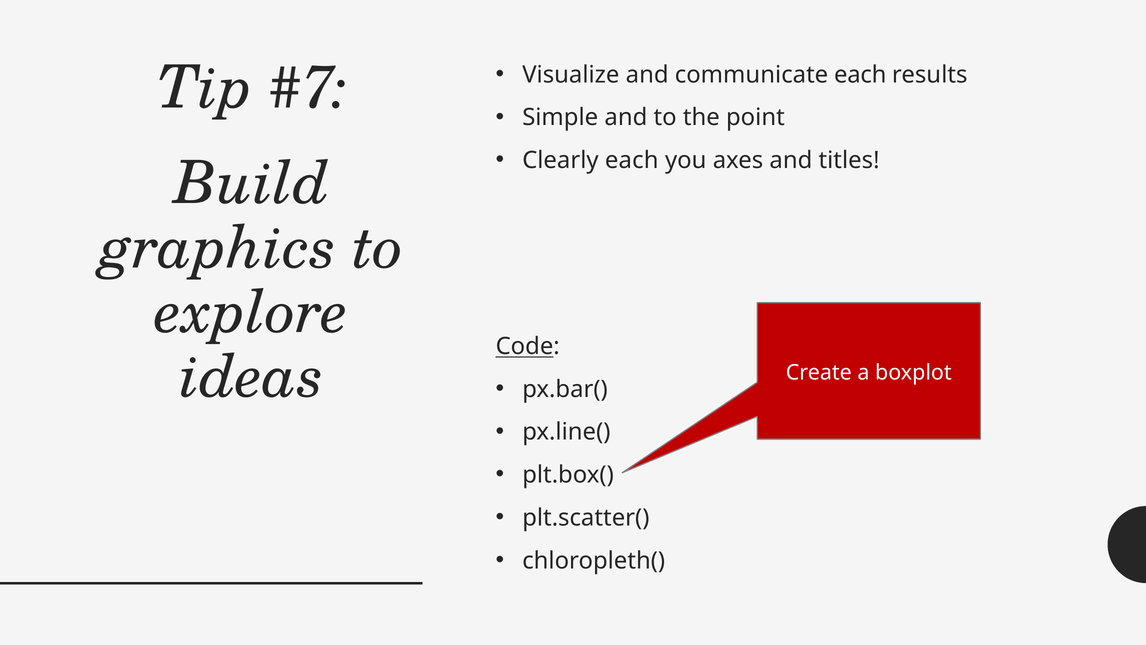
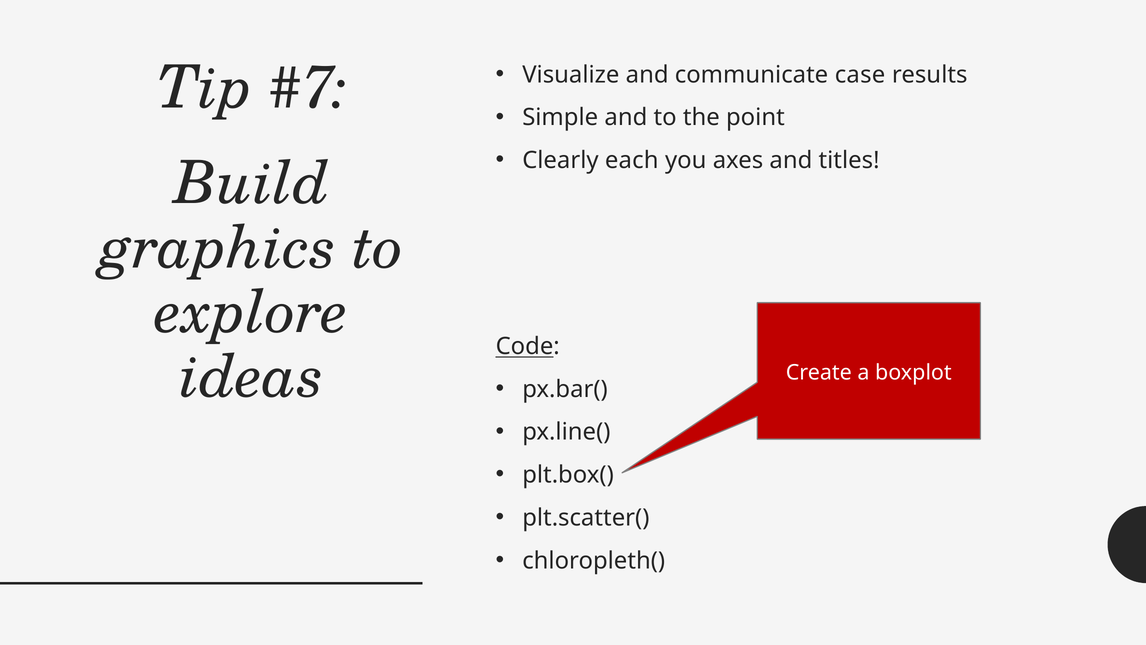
communicate each: each -> case
